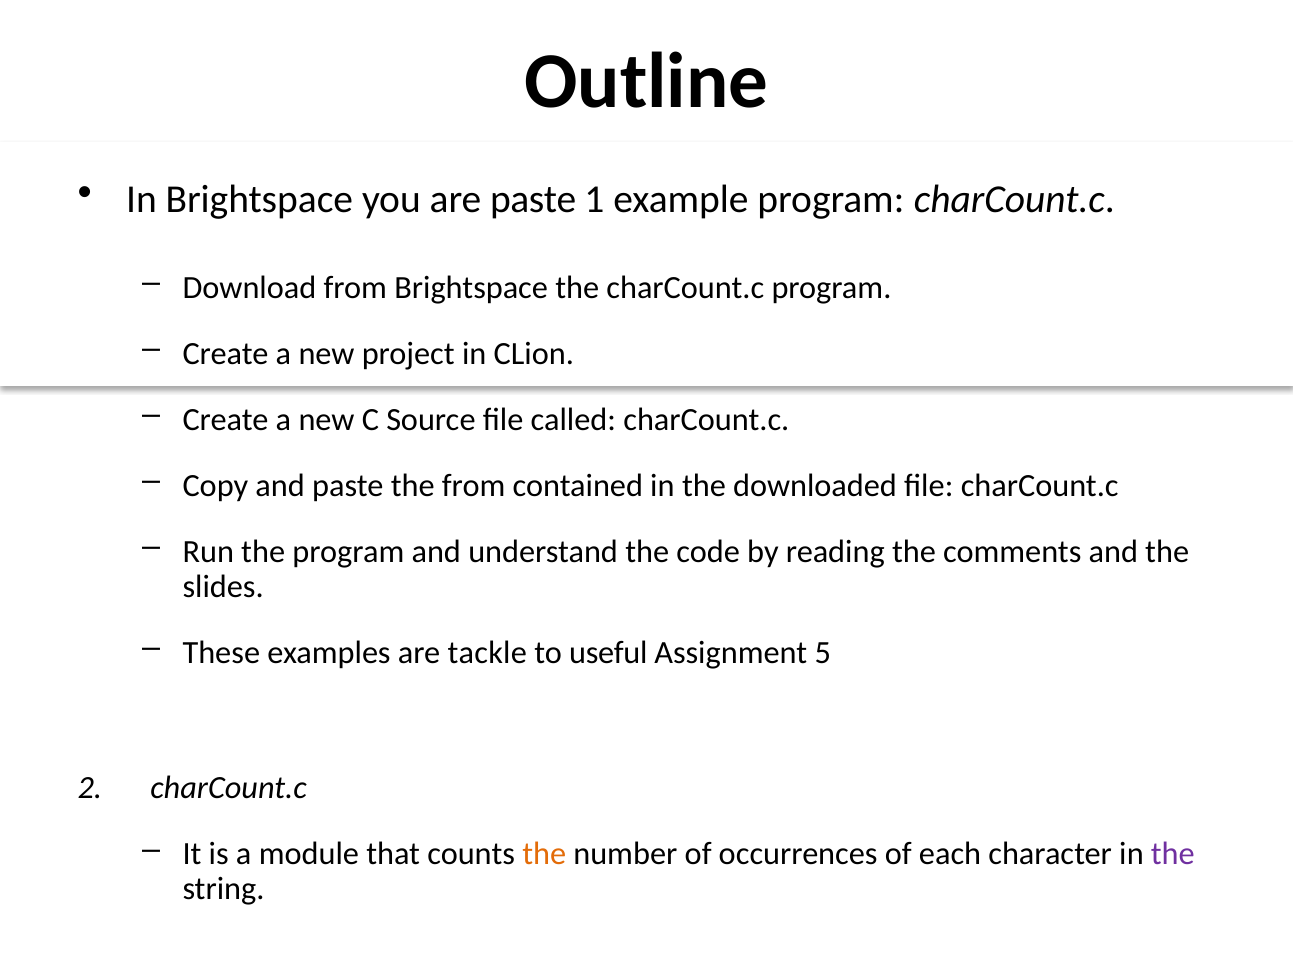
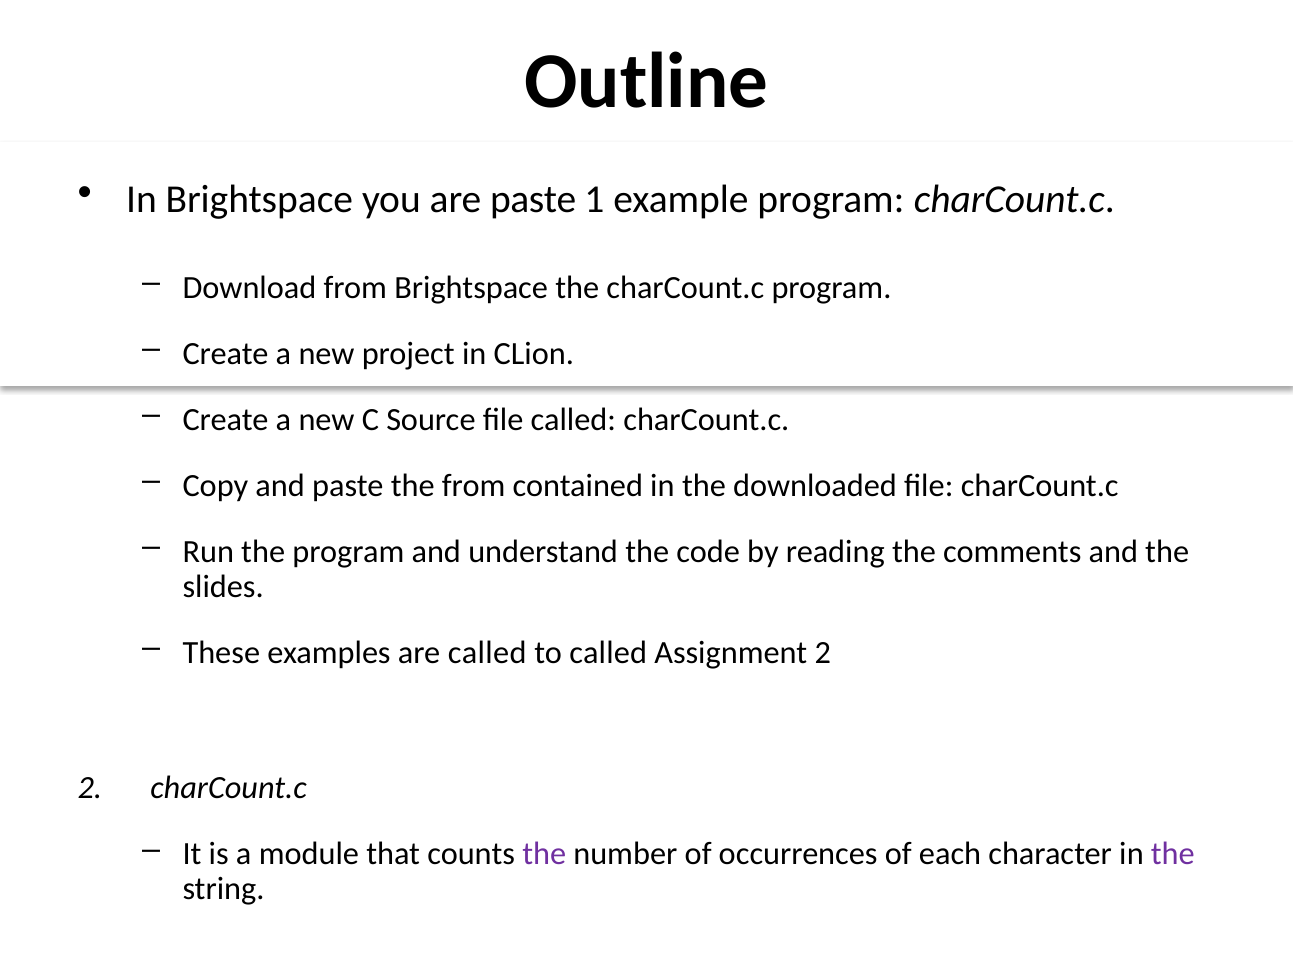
are tackle: tackle -> called
to useful: useful -> called
Assignment 5: 5 -> 2
the at (544, 854) colour: orange -> purple
